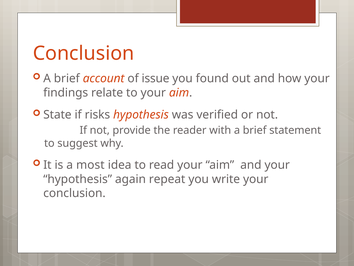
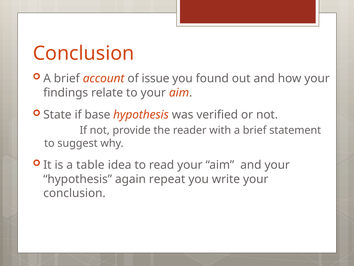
risks: risks -> base
most: most -> table
